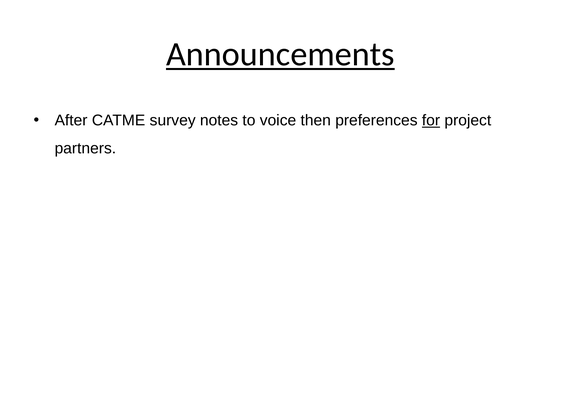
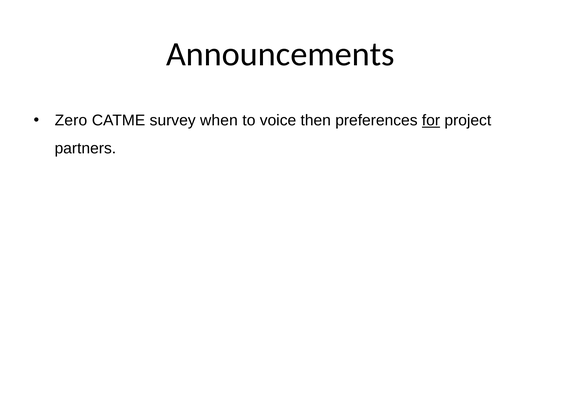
Announcements underline: present -> none
After: After -> Zero
notes: notes -> when
